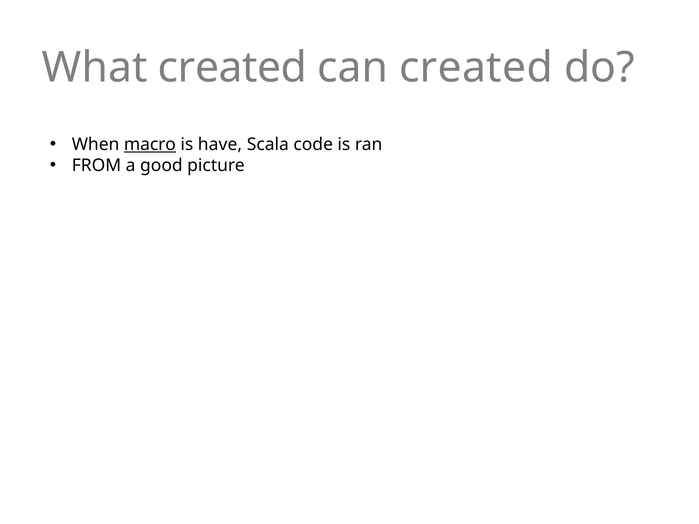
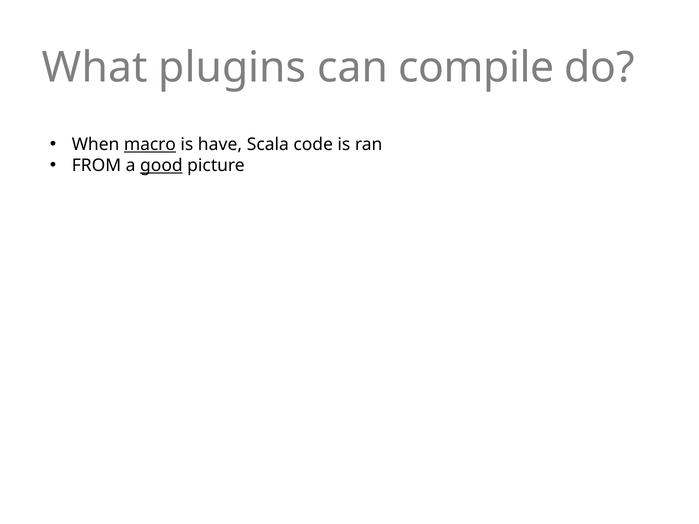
What created: created -> plugins
can created: created -> compile
good underline: none -> present
